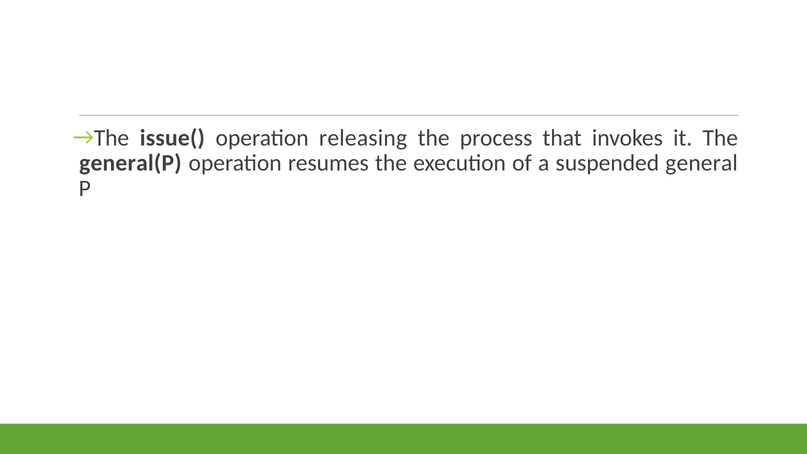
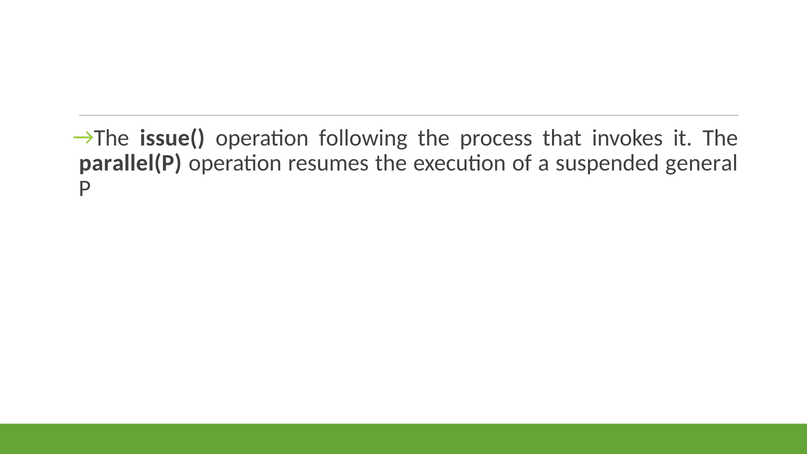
releasing: releasing -> following
general(P: general(P -> parallel(P
